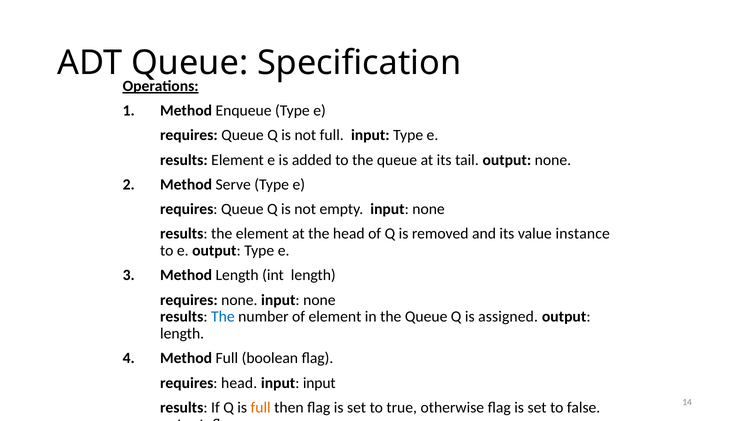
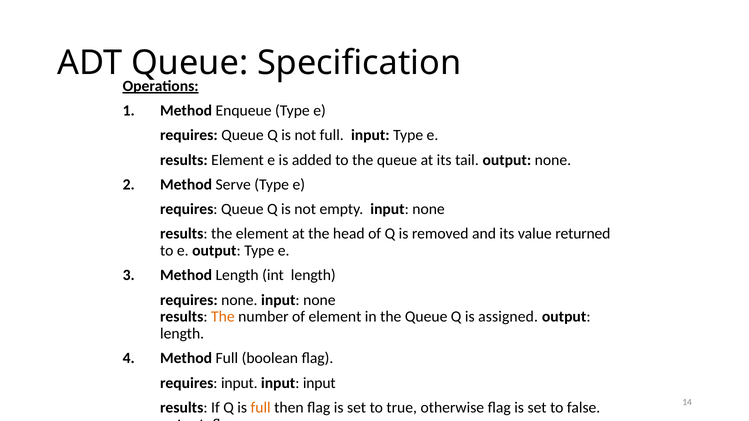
instance: instance -> returned
The at (223, 317) colour: blue -> orange
requires head: head -> input
